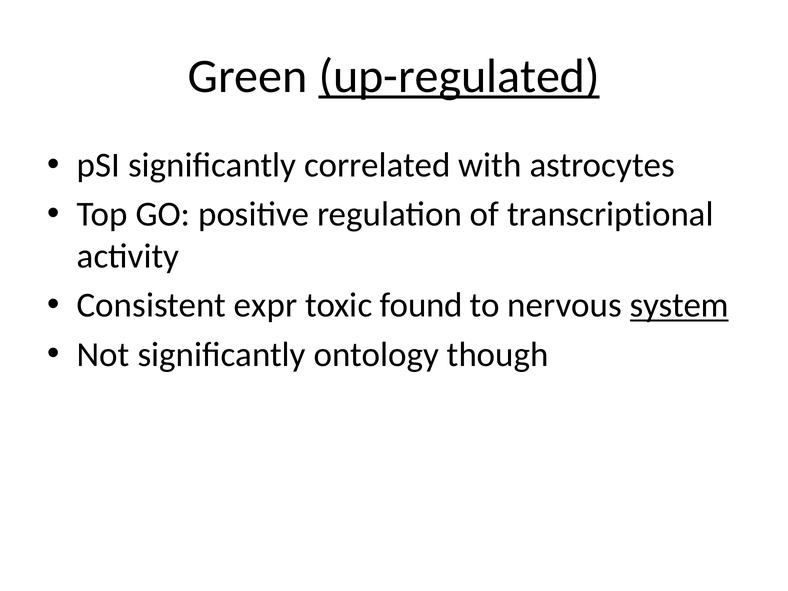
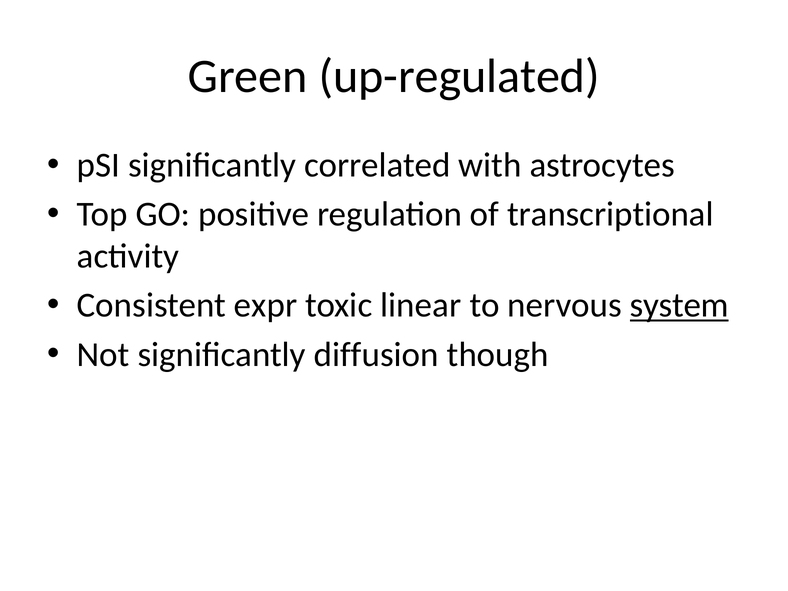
up-regulated underline: present -> none
found: found -> linear
ontology: ontology -> diffusion
